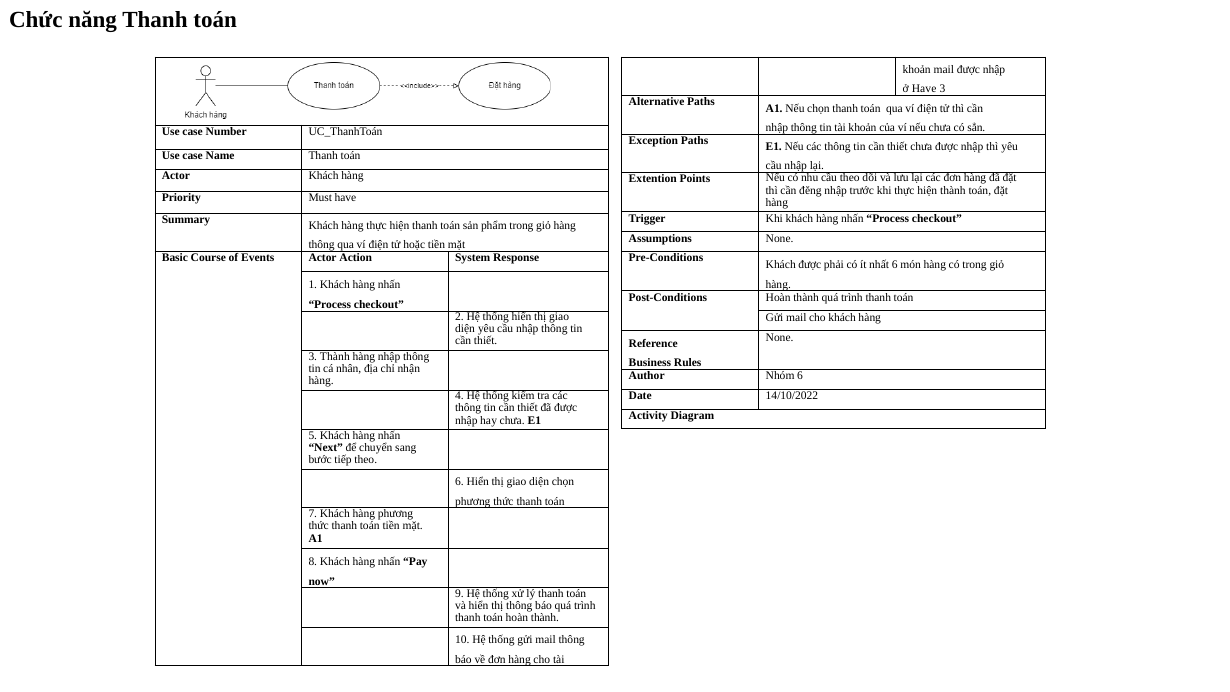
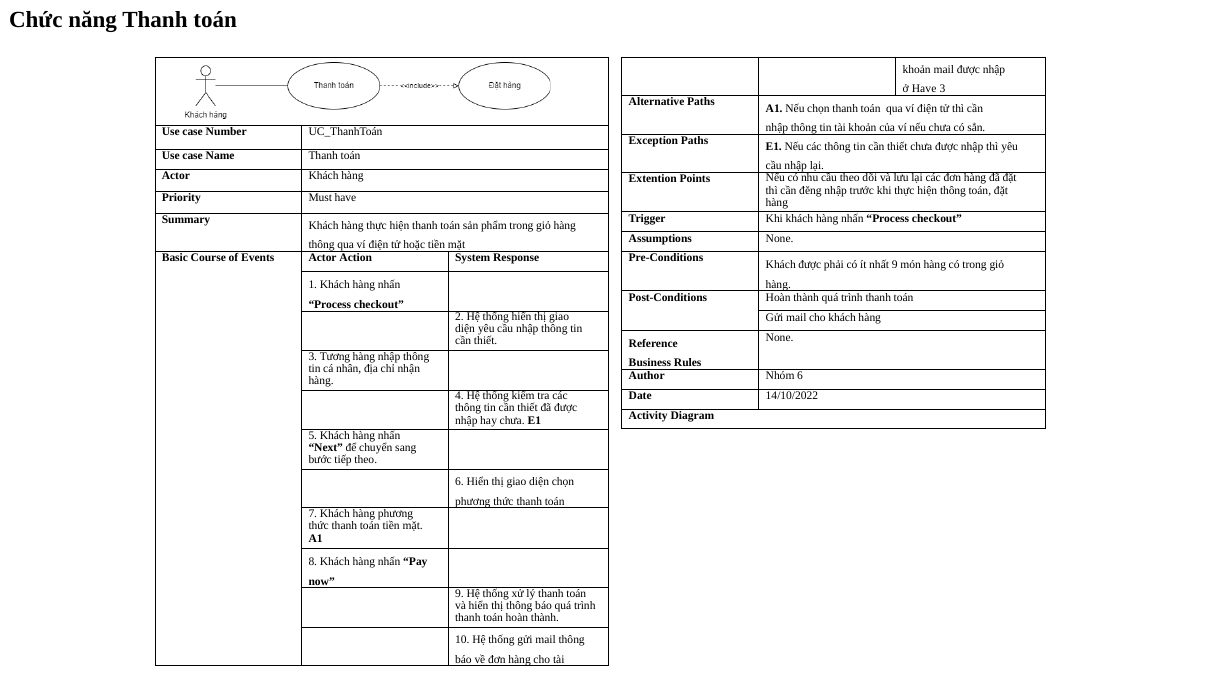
hiện thành: thành -> thông
nhất 6: 6 -> 9
3 Thành: Thành -> Tương
